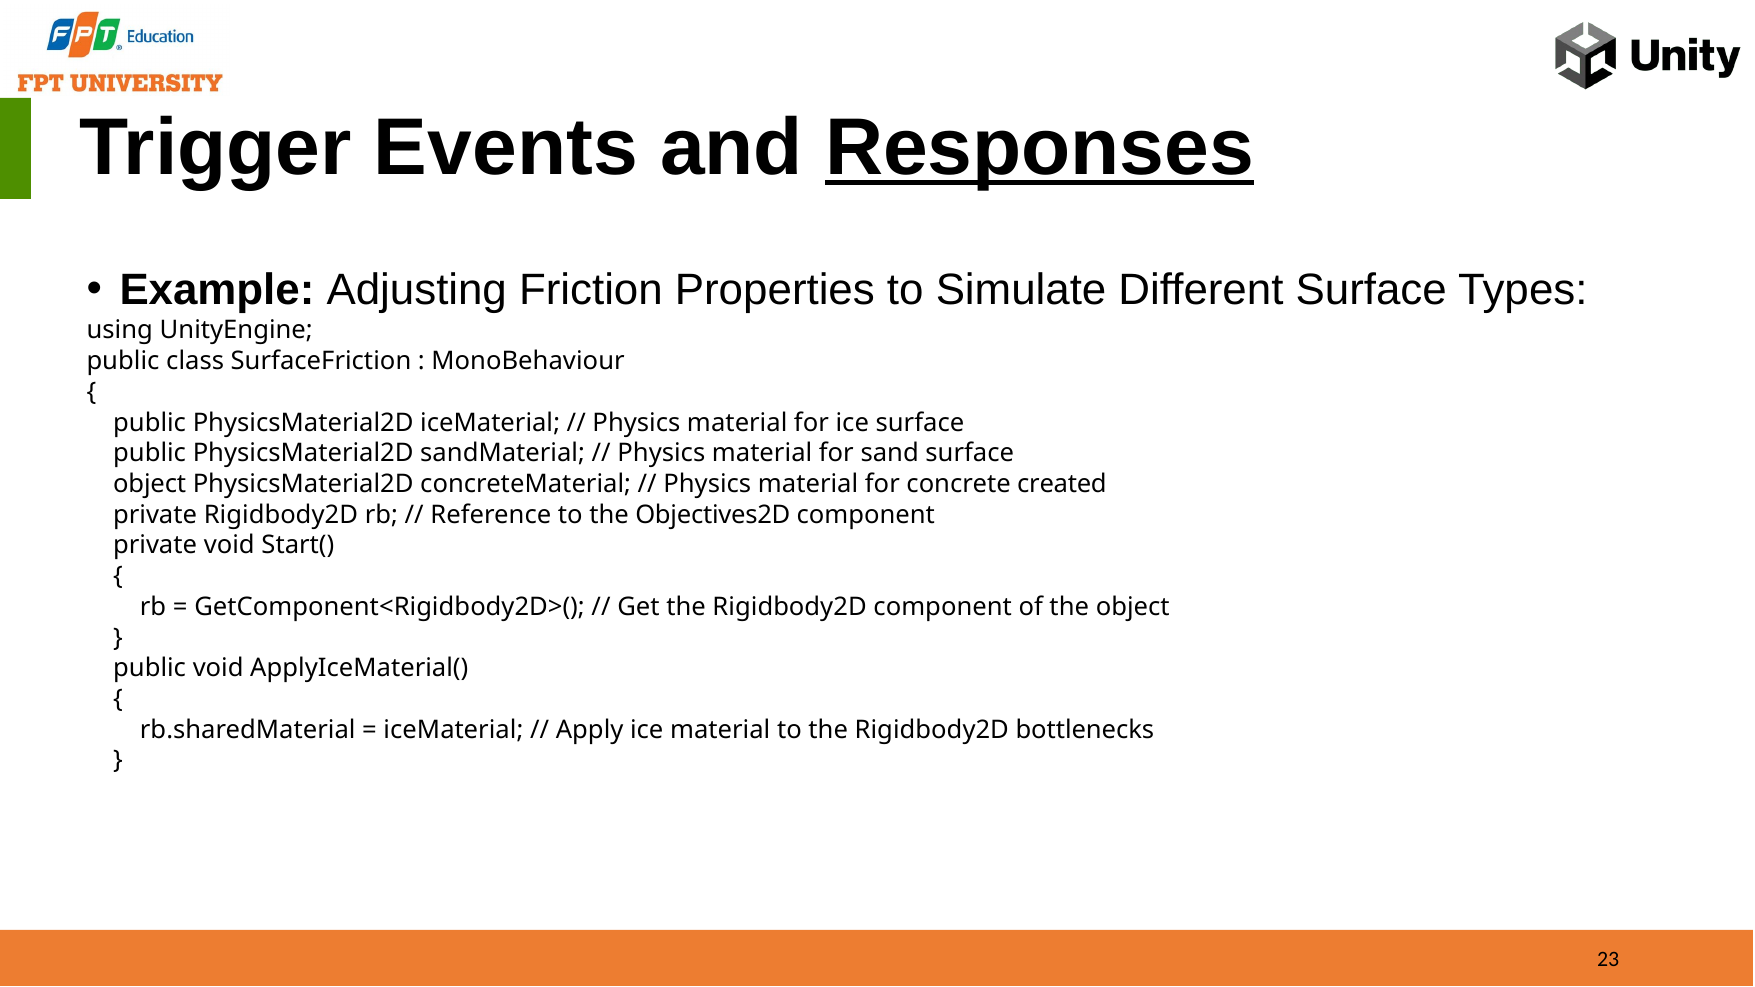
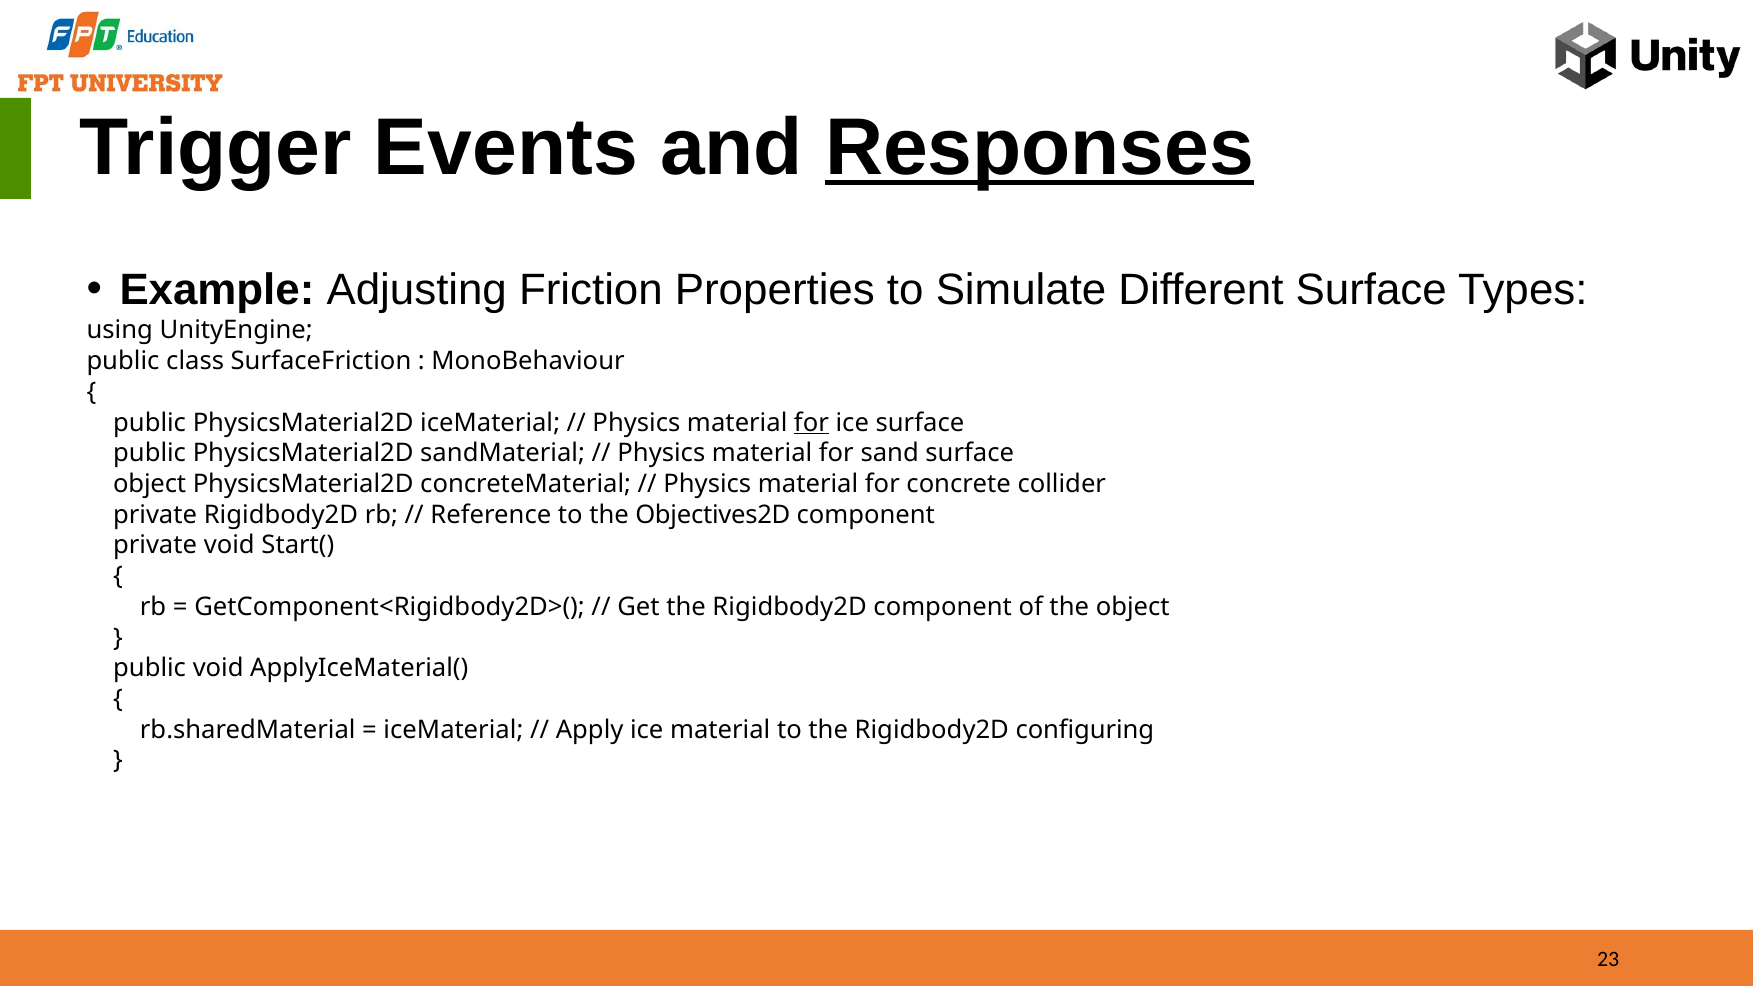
for at (811, 423) underline: none -> present
created: created -> collider
bottlenecks: bottlenecks -> configuring
